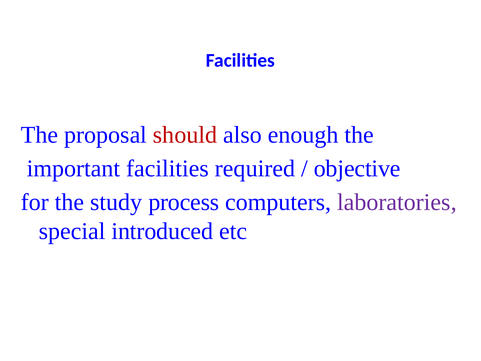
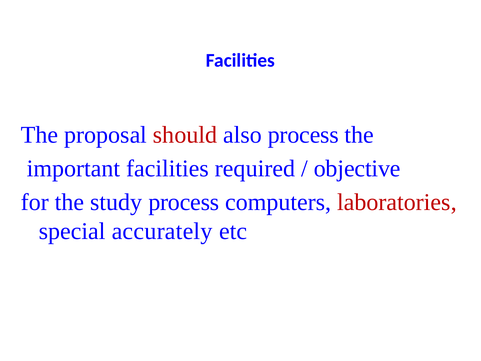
also enough: enough -> process
laboratories colour: purple -> red
introduced: introduced -> accurately
